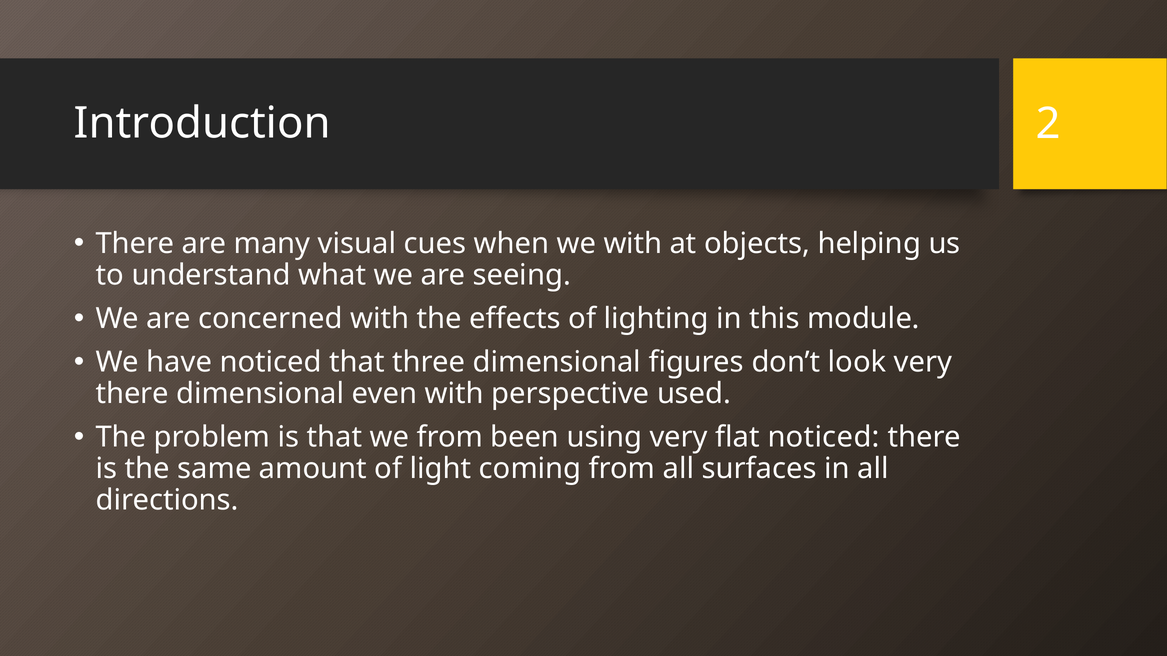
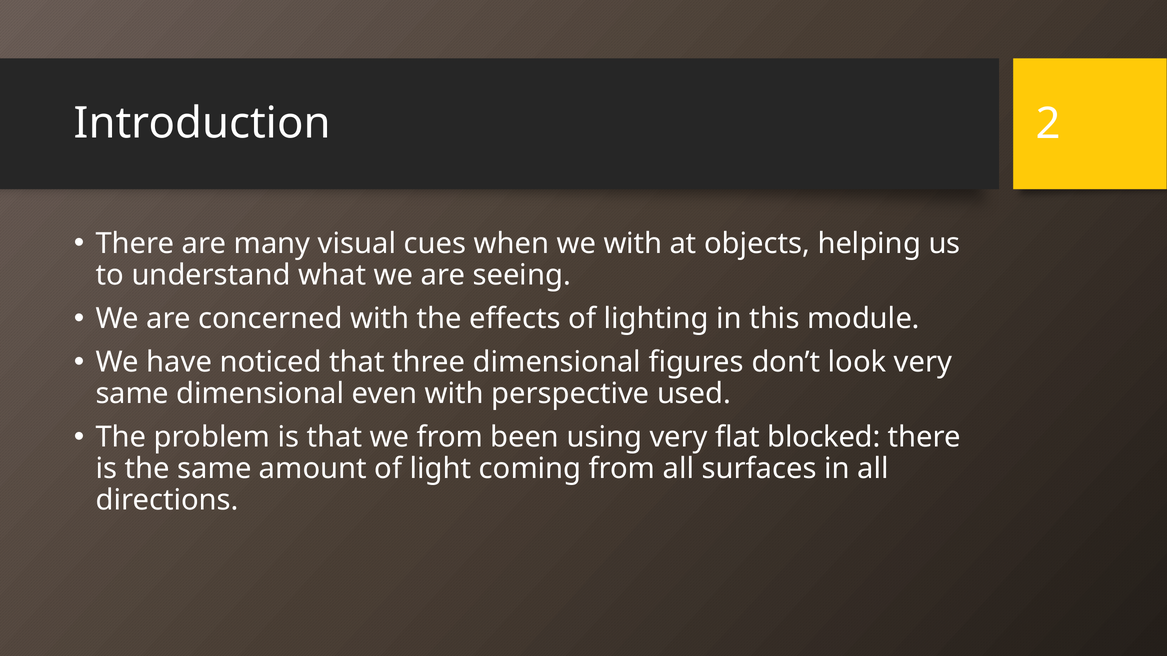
there at (132, 394): there -> same
flat noticed: noticed -> blocked
